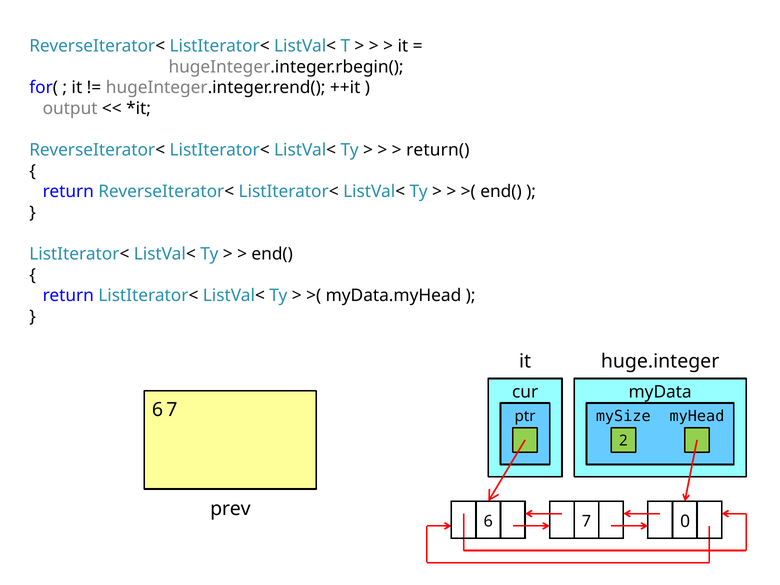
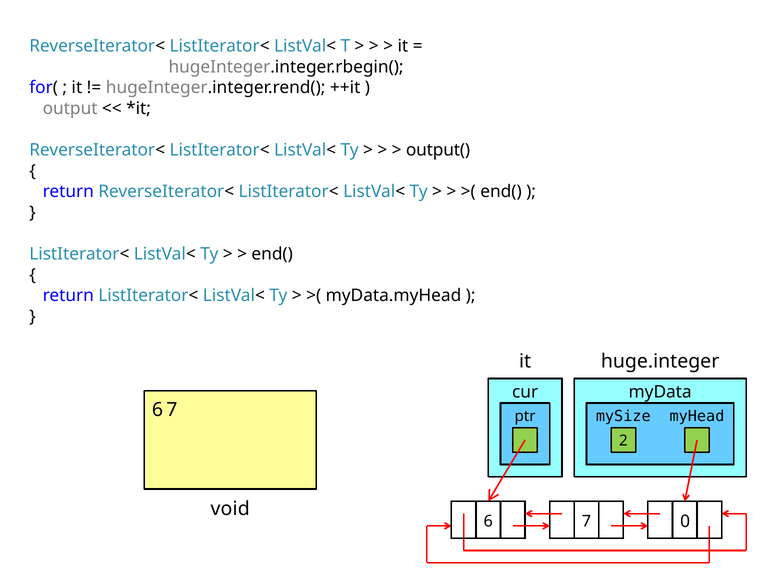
return(: return( -> output(
prev: prev -> void
